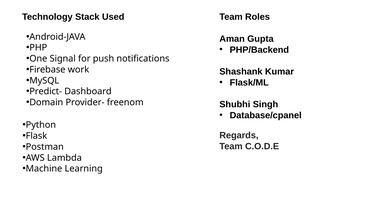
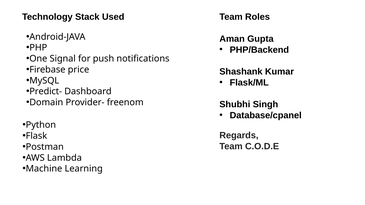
work: work -> price
